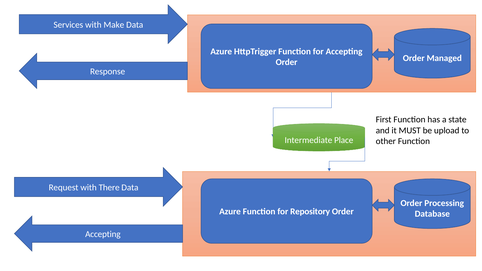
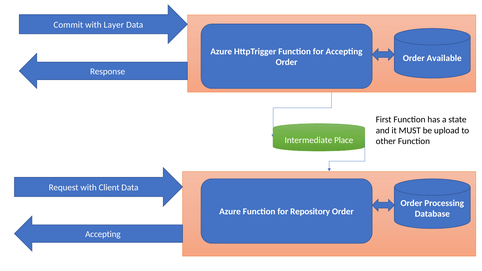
Services: Services -> Commit
Make: Make -> Layer
Managed: Managed -> Available
There: There -> Client
